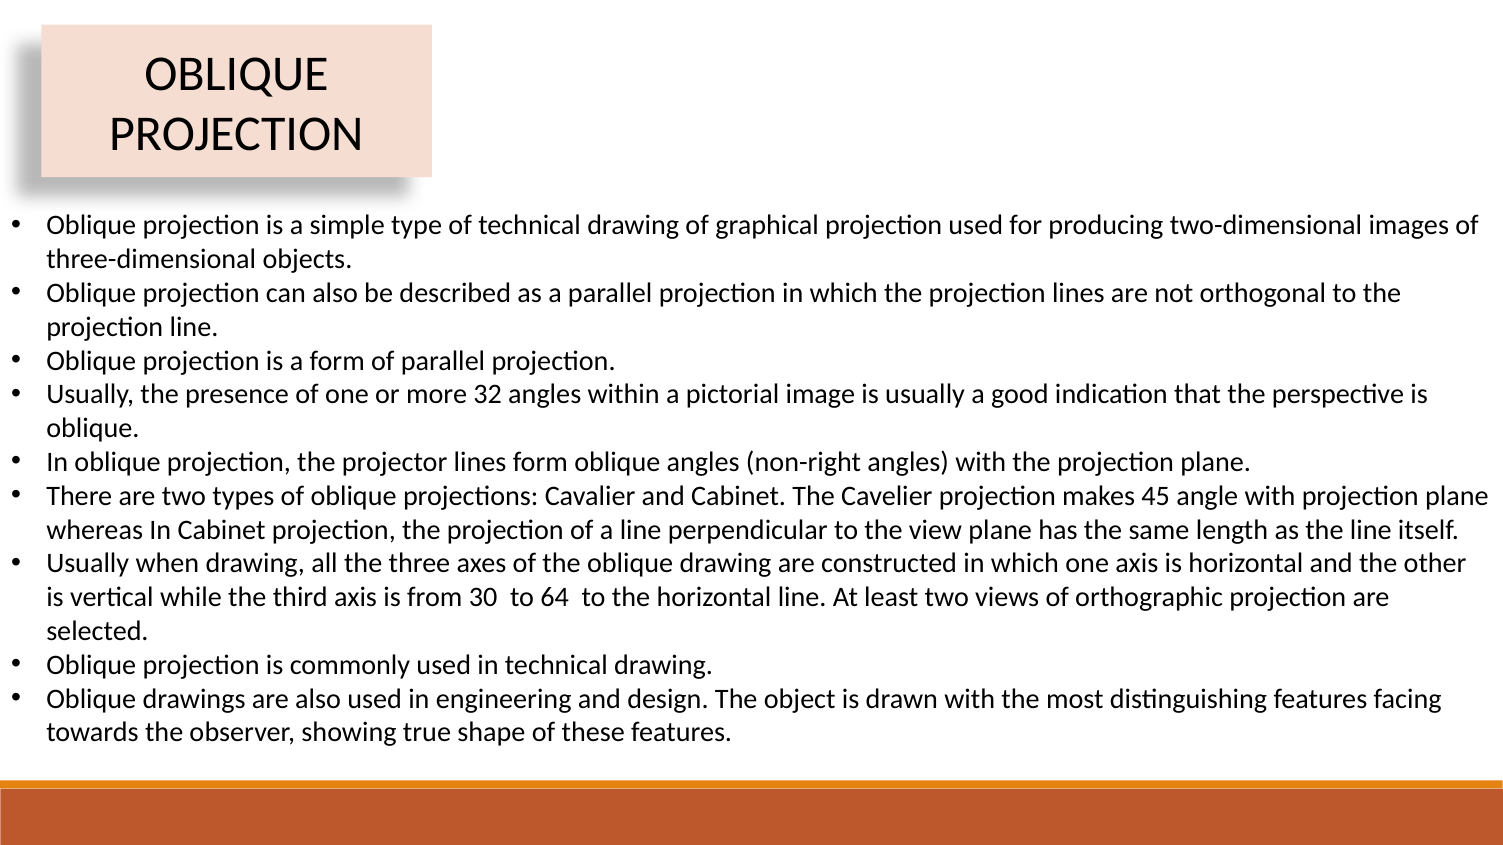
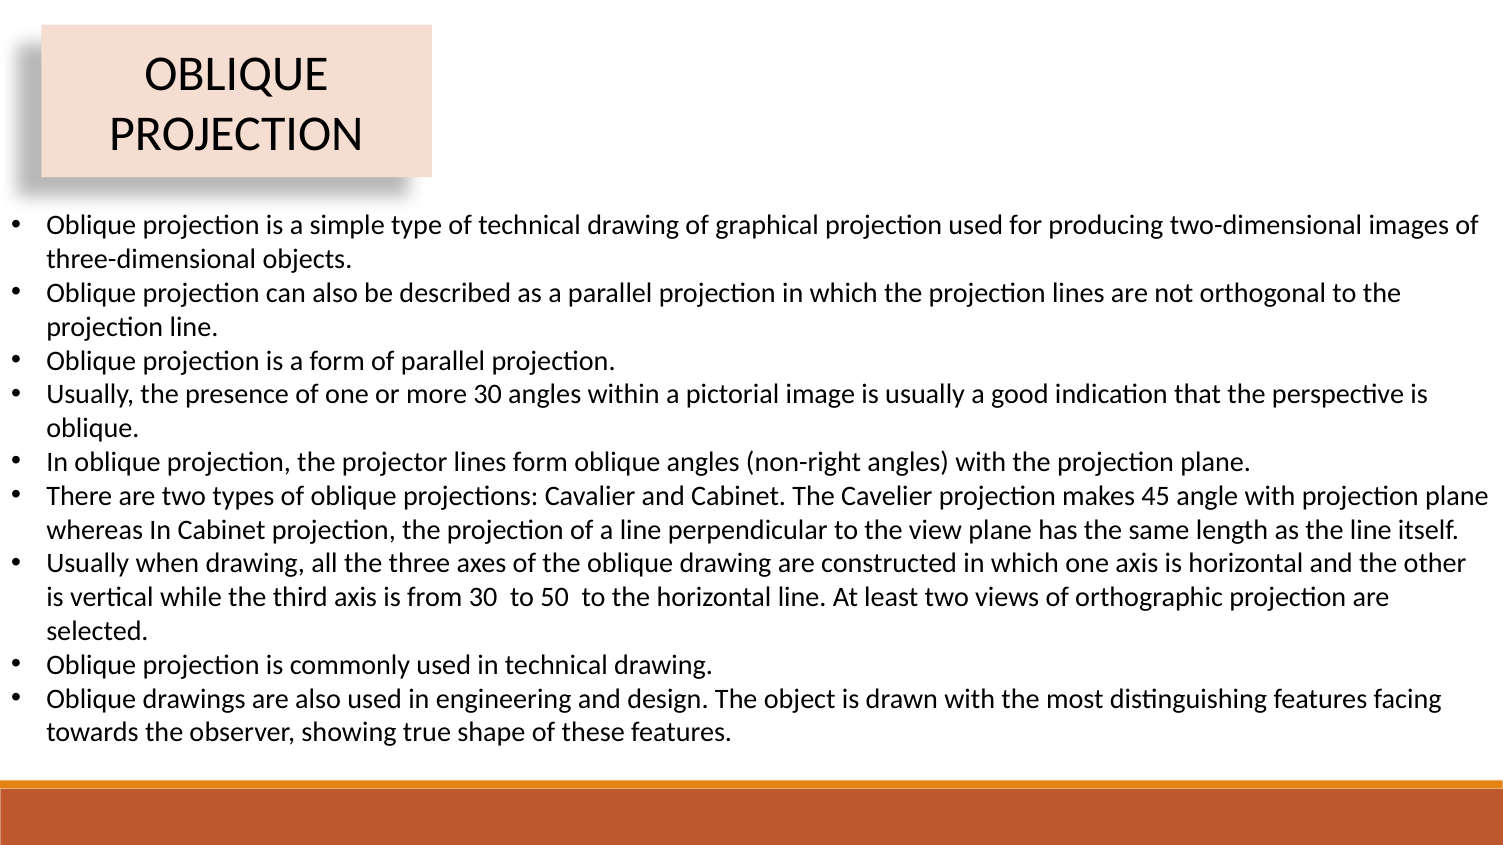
more 32: 32 -> 30
64: 64 -> 50
